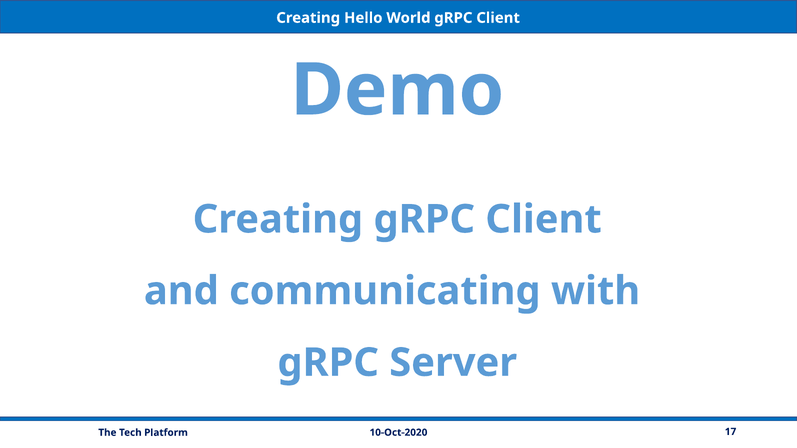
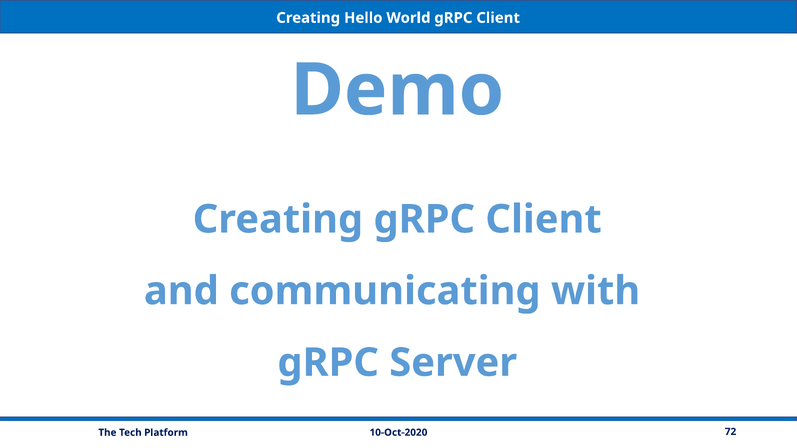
17: 17 -> 72
